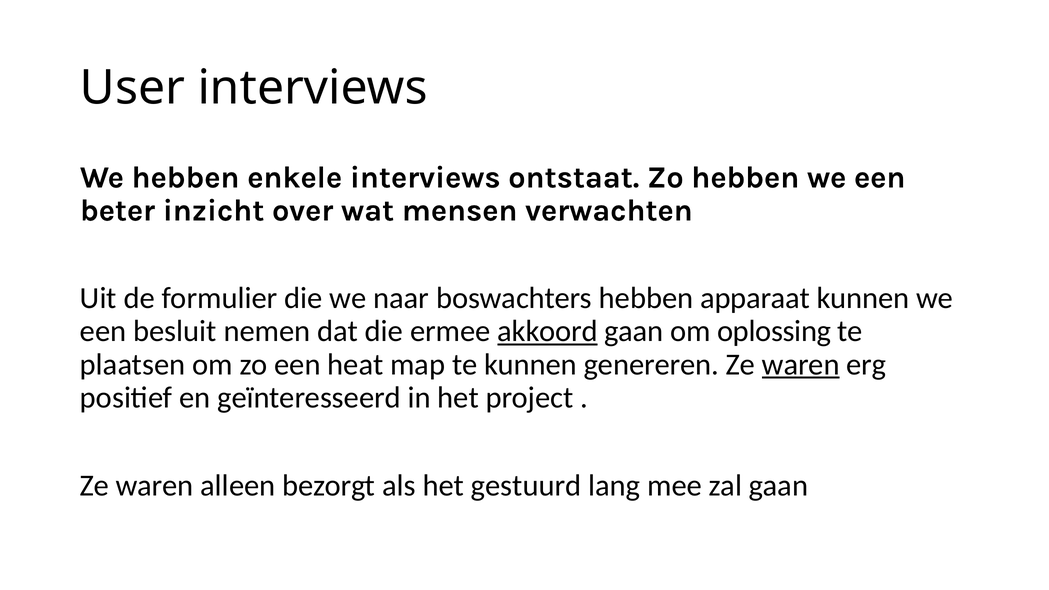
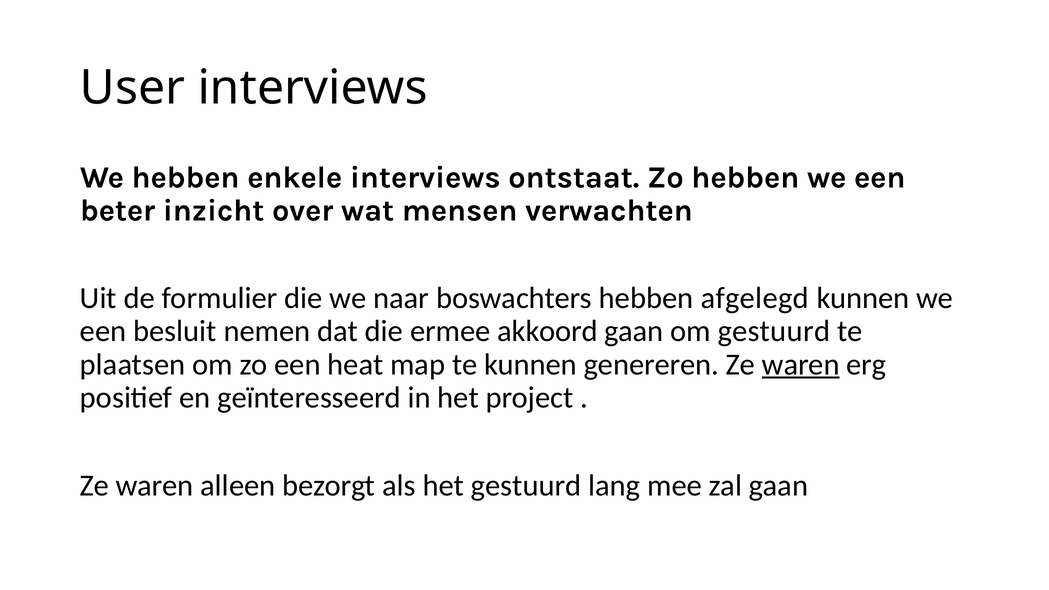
apparaat: apparaat -> afgelegd
akkoord underline: present -> none
om oplossing: oplossing -> gestuurd
